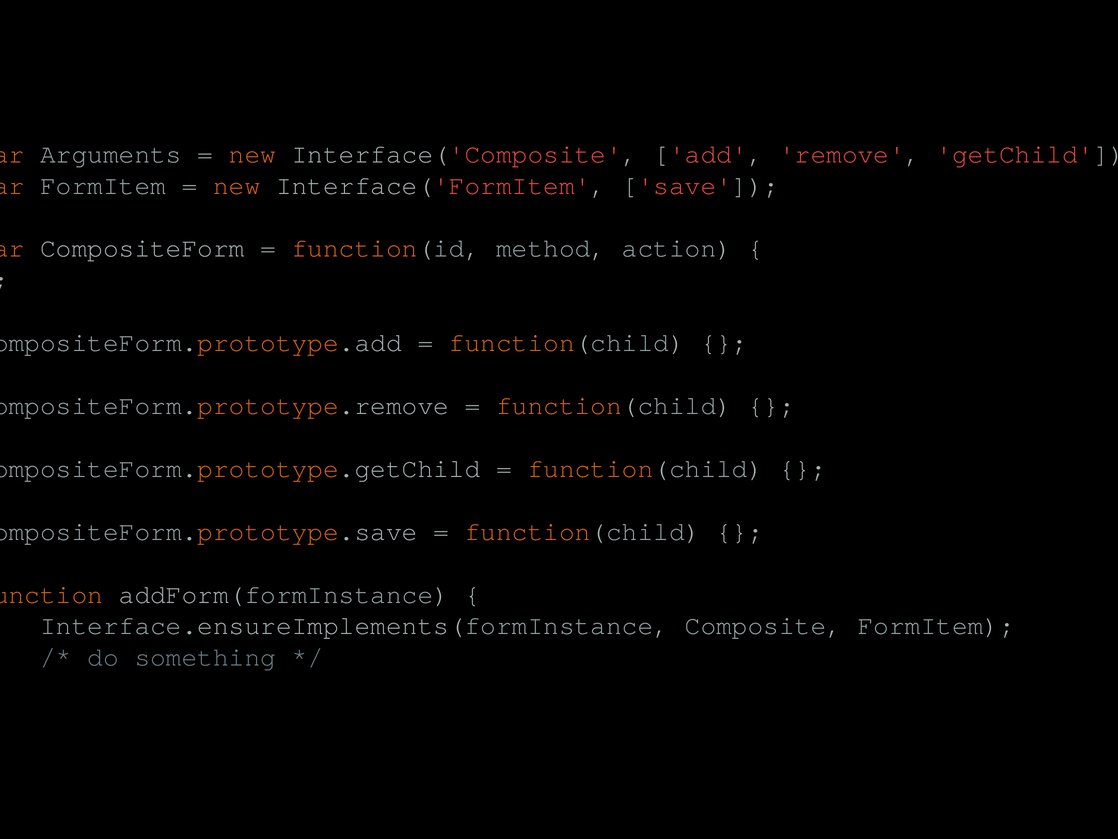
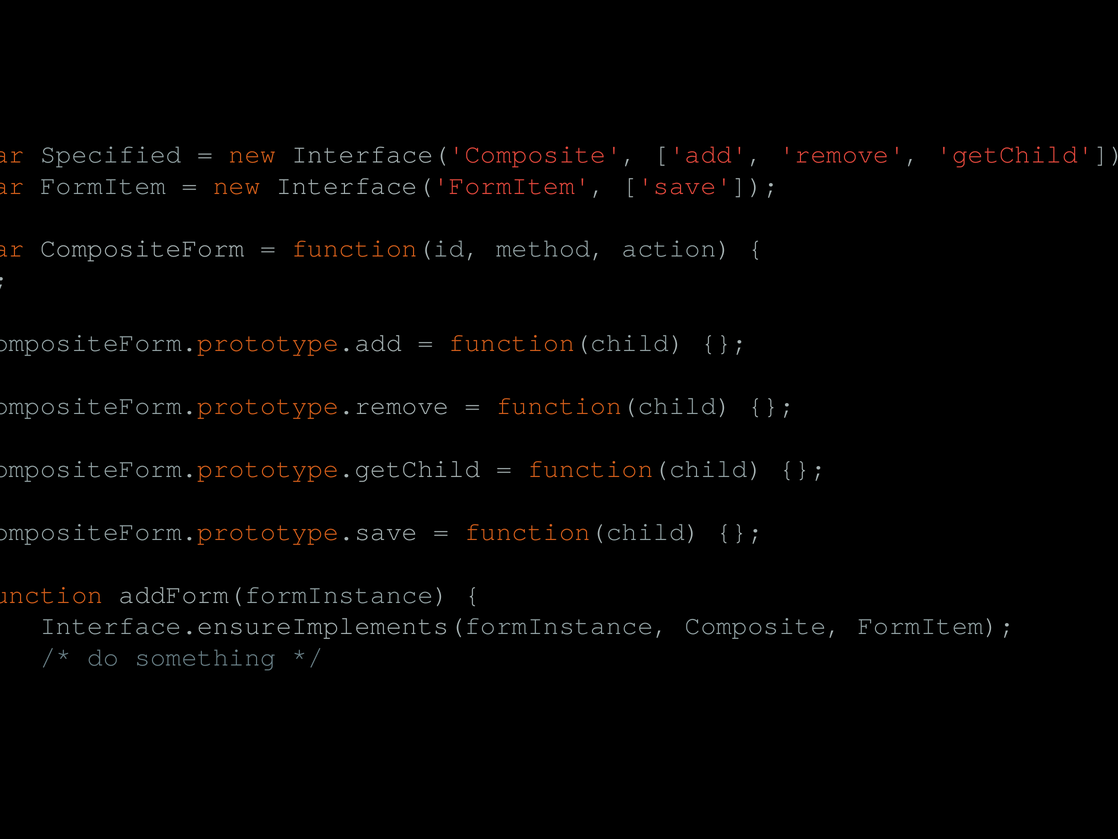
Arguments: Arguments -> Specified
